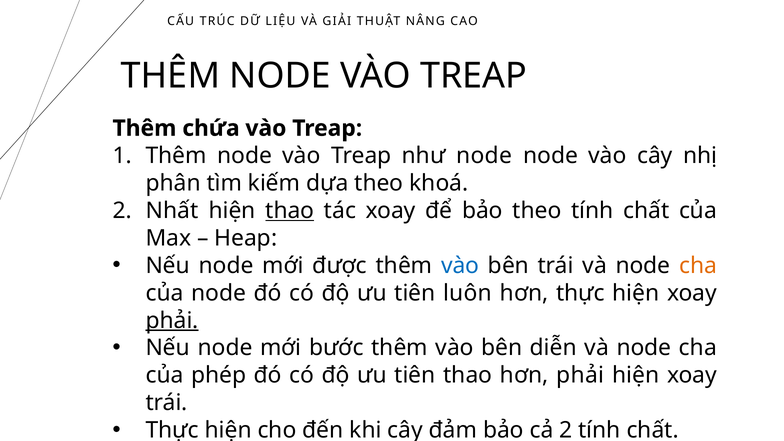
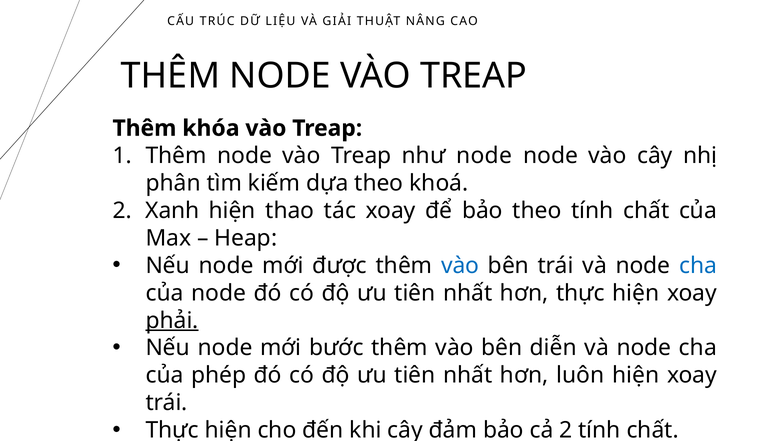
chứa: chứa -> khóa
Nhất: Nhất -> Xanh
thao at (290, 211) underline: present -> none
cha at (698, 266) colour: orange -> blue
luôn at (468, 293): luôn -> nhất
thao at (468, 375): thao -> nhất
hơn phải: phải -> luôn
